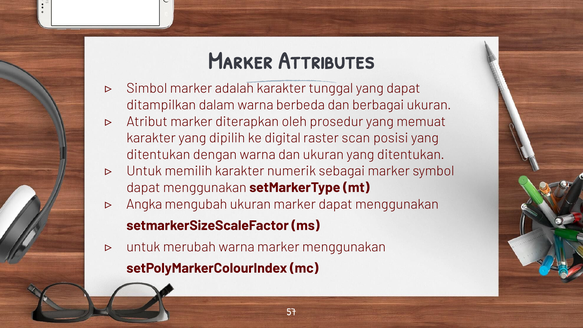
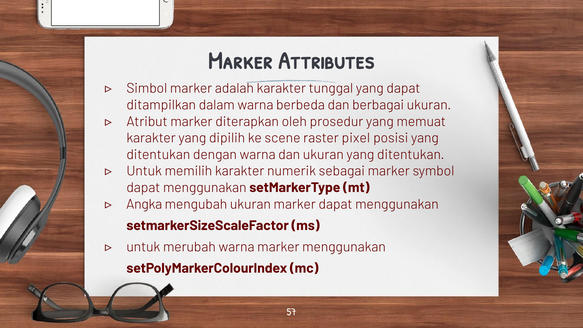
digital: digital -> scene
scan: scan -> pixel
